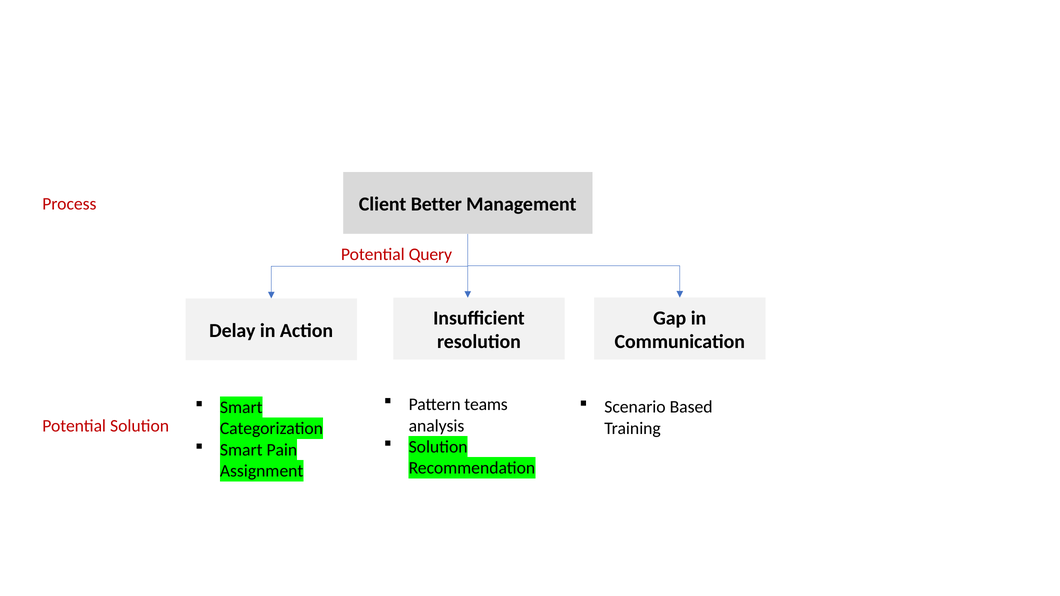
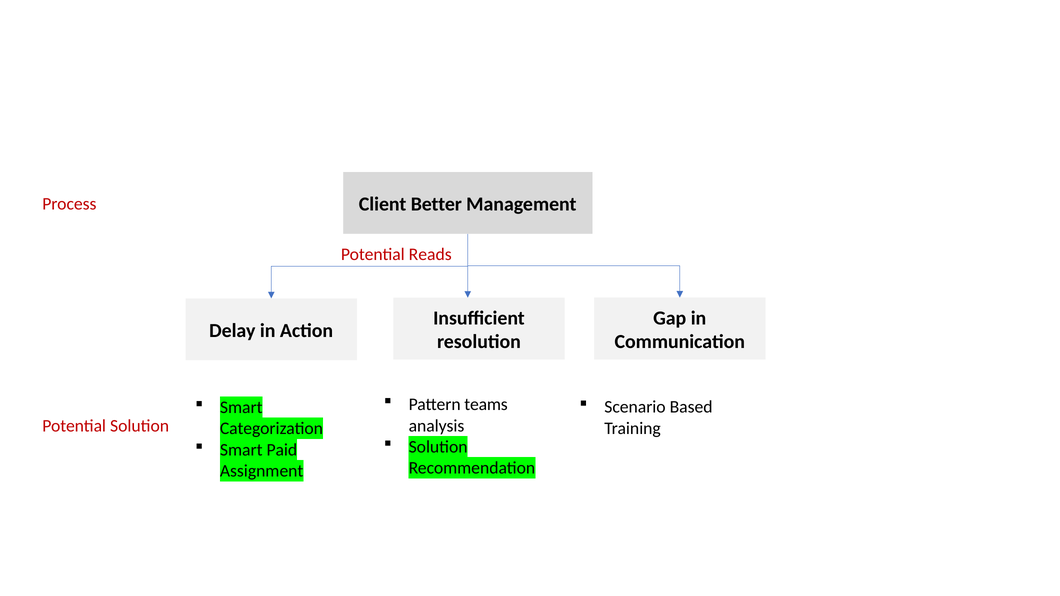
Query: Query -> Reads
Pain: Pain -> Paid
